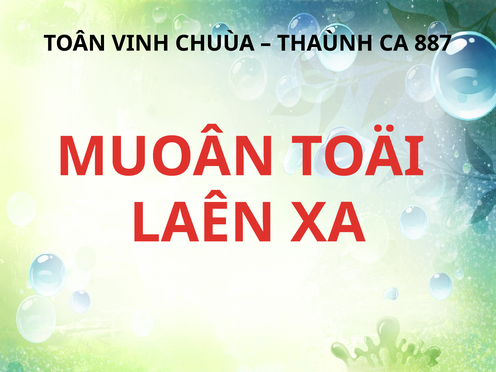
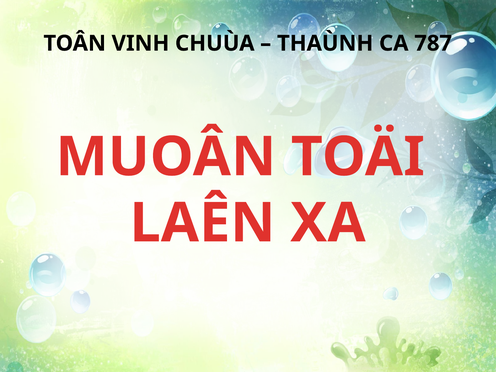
887: 887 -> 787
